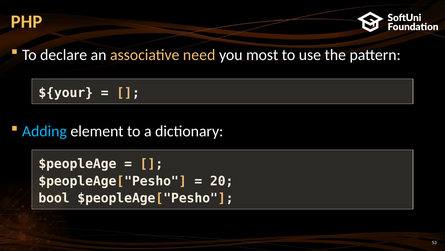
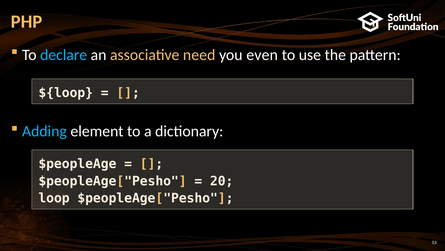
declare colour: white -> light blue
most: most -> even
${your: ${your -> ${loop
bool: bool -> loop
